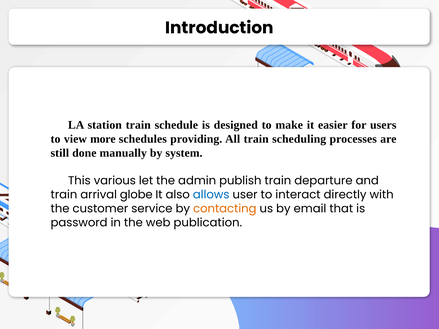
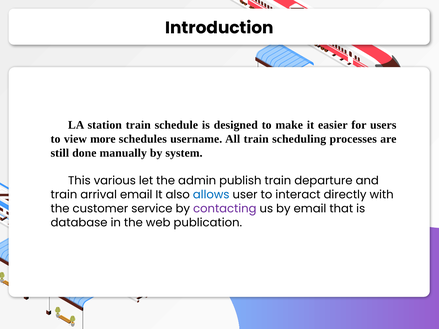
providing: providing -> username
arrival globe: globe -> email
contacting colour: orange -> purple
password: password -> database
